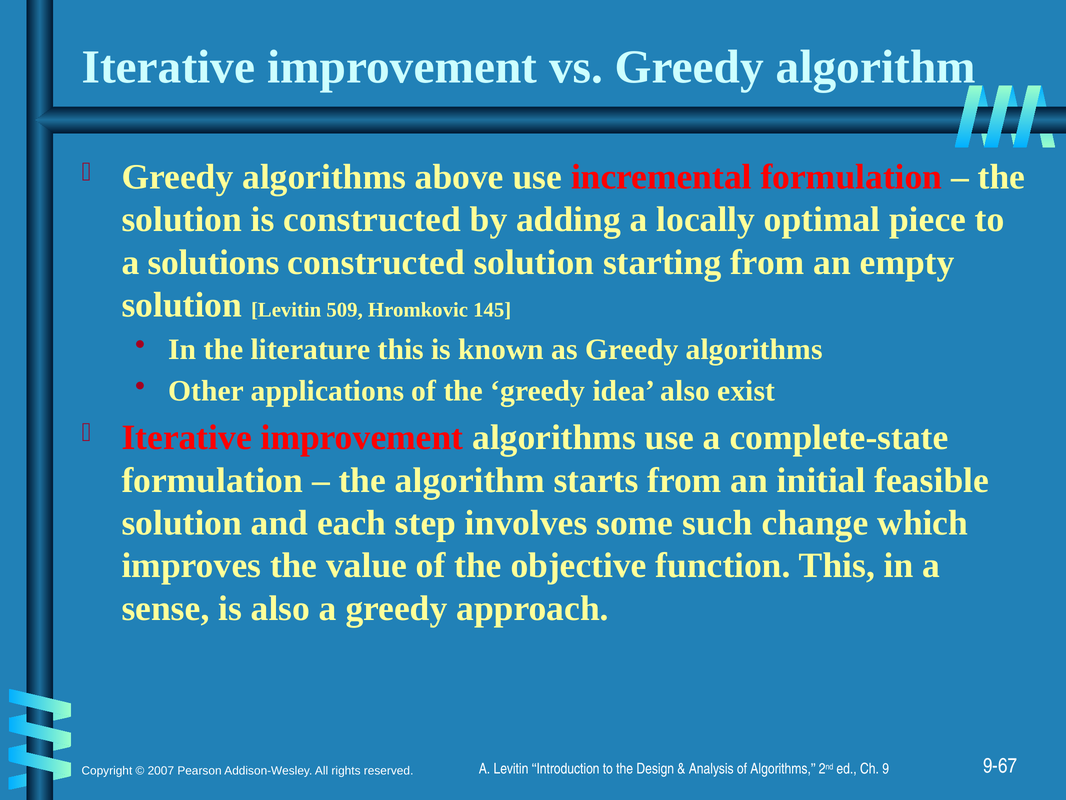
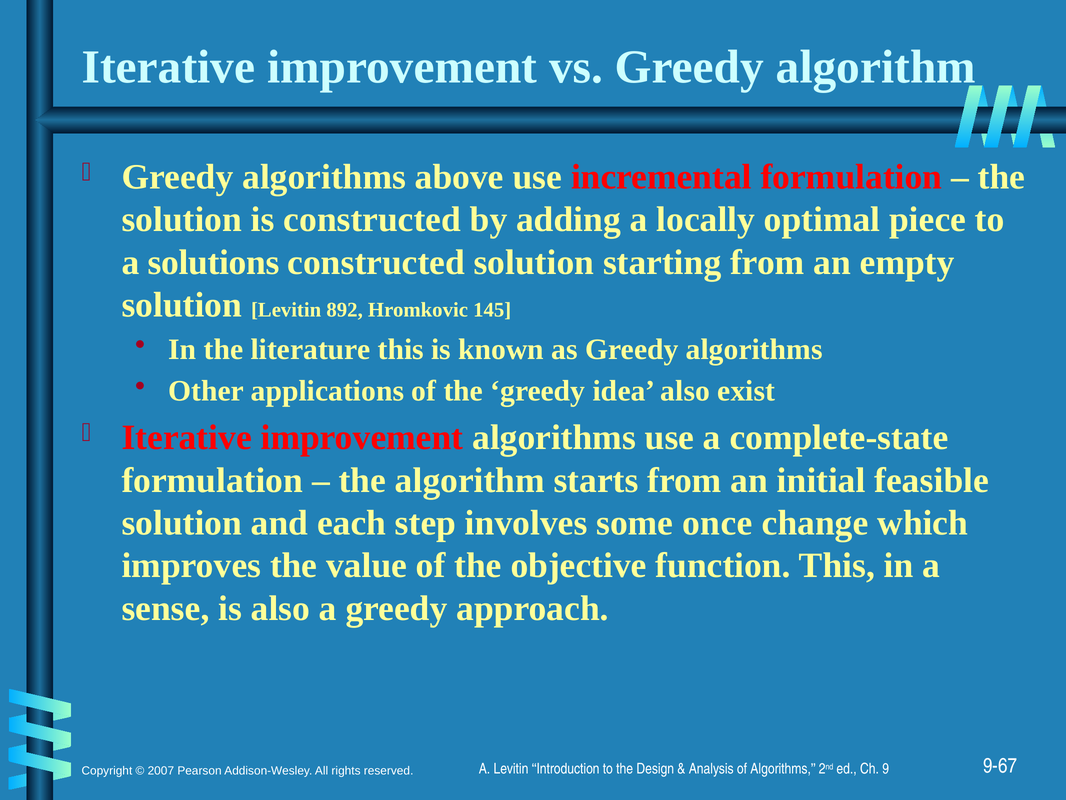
509: 509 -> 892
such: such -> once
